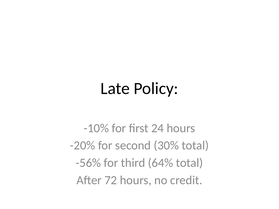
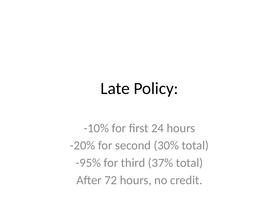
-56%: -56% -> -95%
64%: 64% -> 37%
